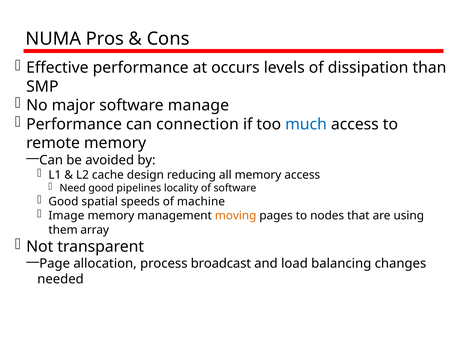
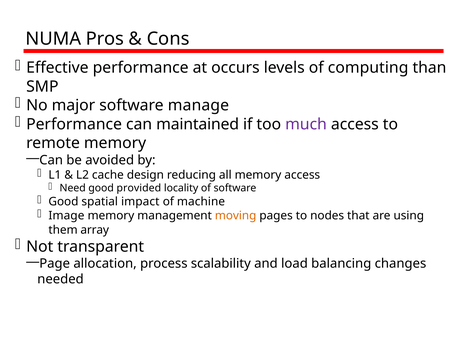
dissipation: dissipation -> computing
connection: connection -> maintained
much colour: blue -> purple
pipelines: pipelines -> provided
speeds: speeds -> impact
broadcast: broadcast -> scalability
